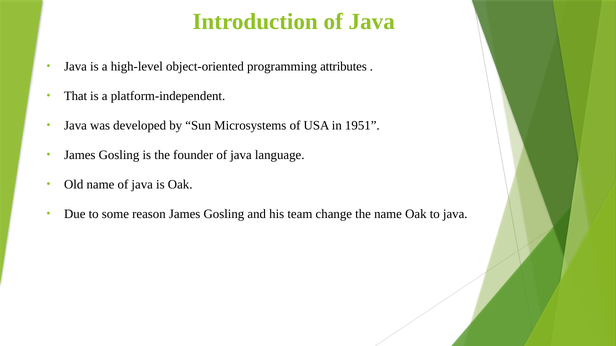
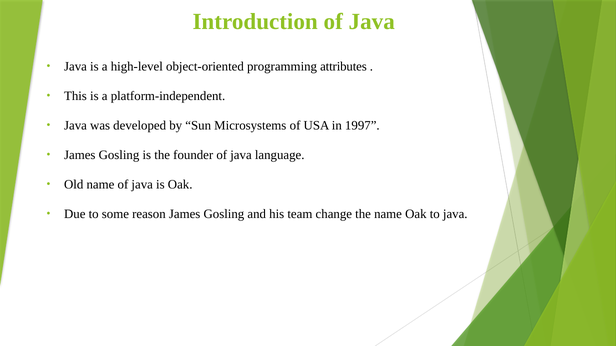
That: That -> This
1951: 1951 -> 1997
